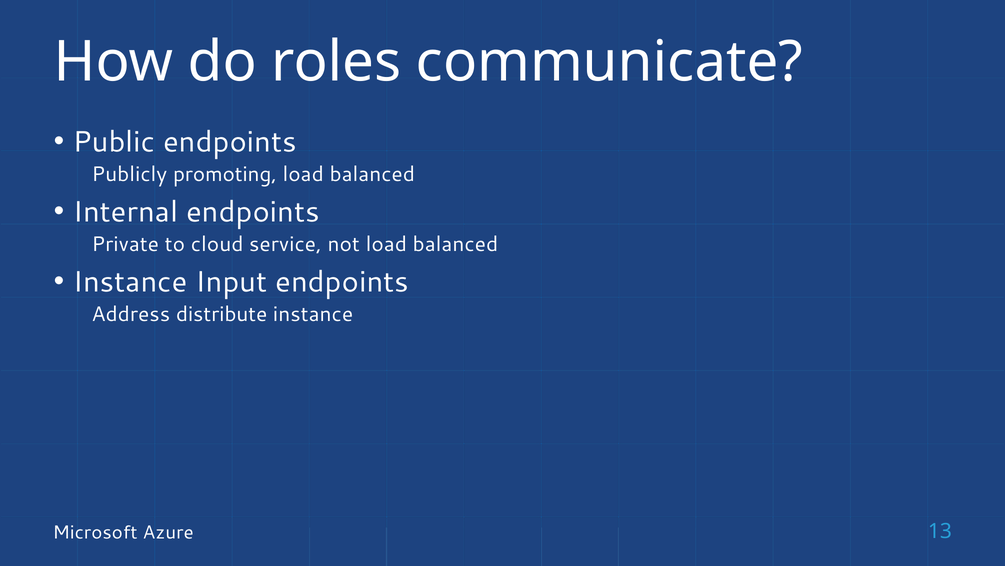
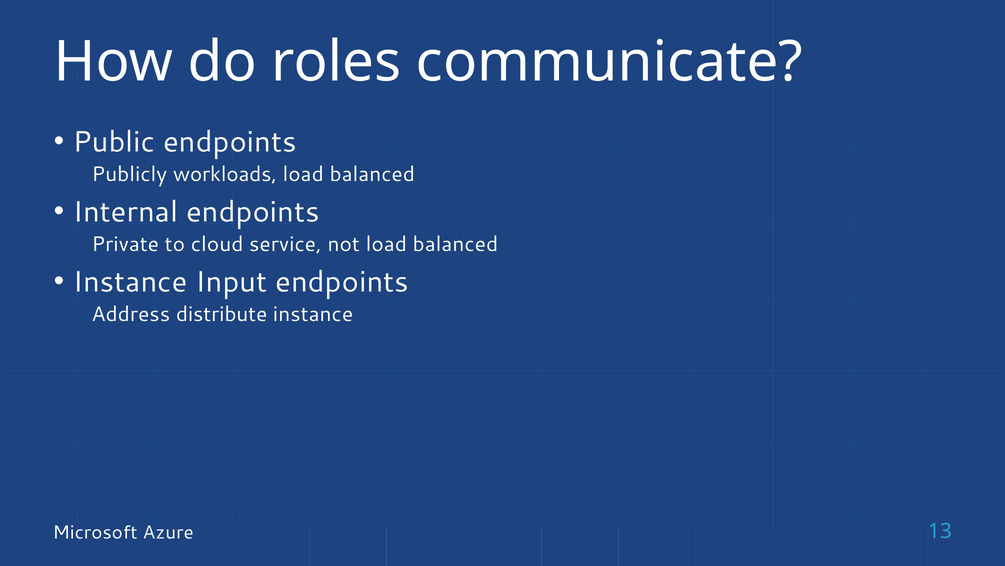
promoting: promoting -> workloads
